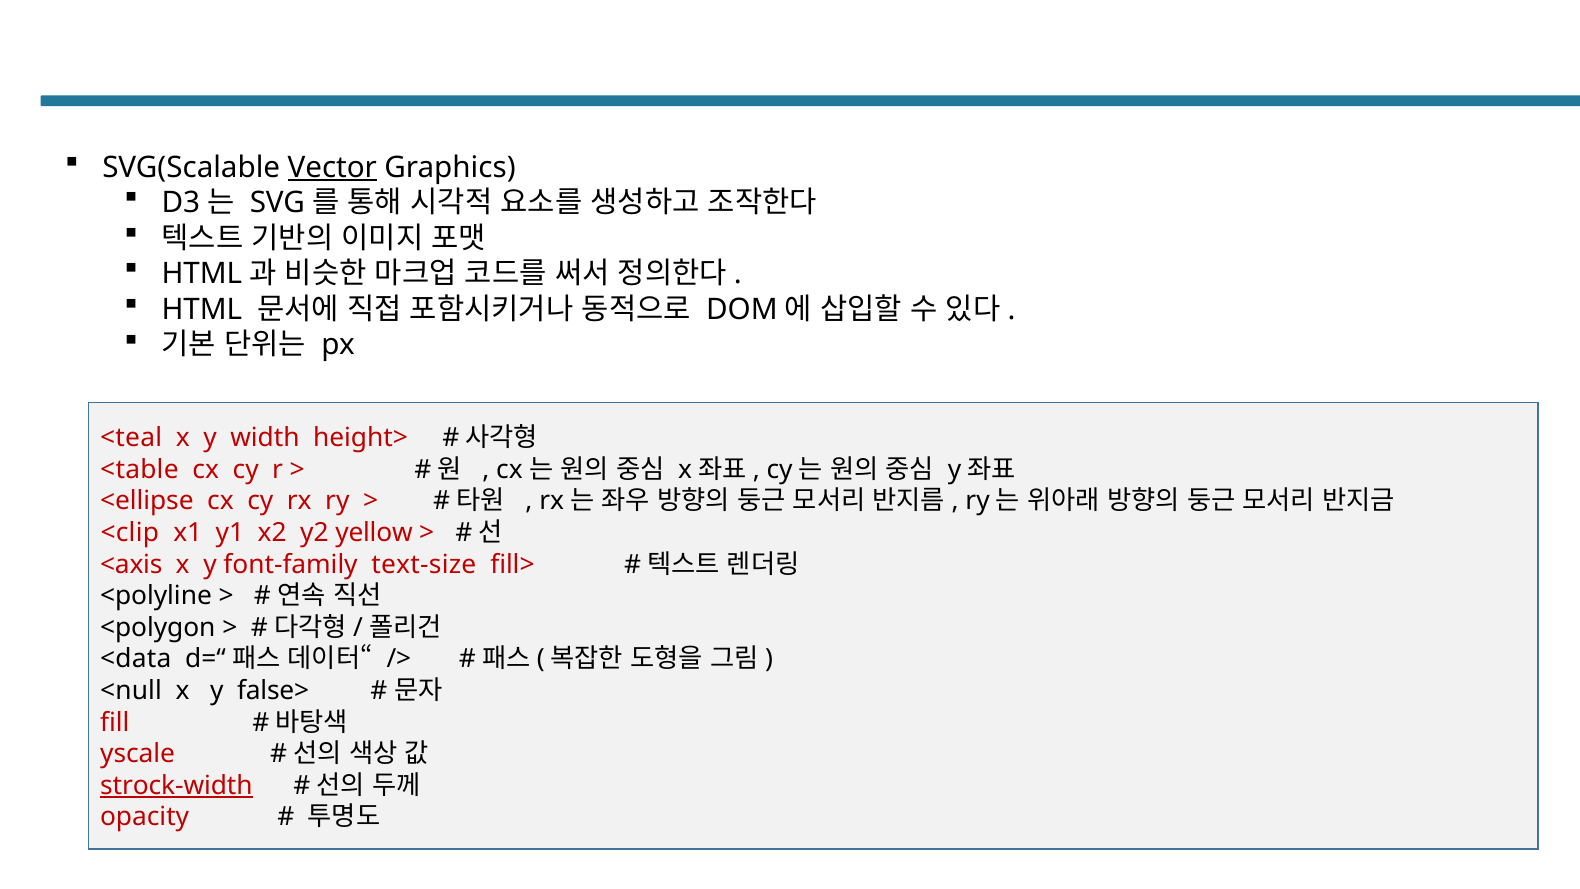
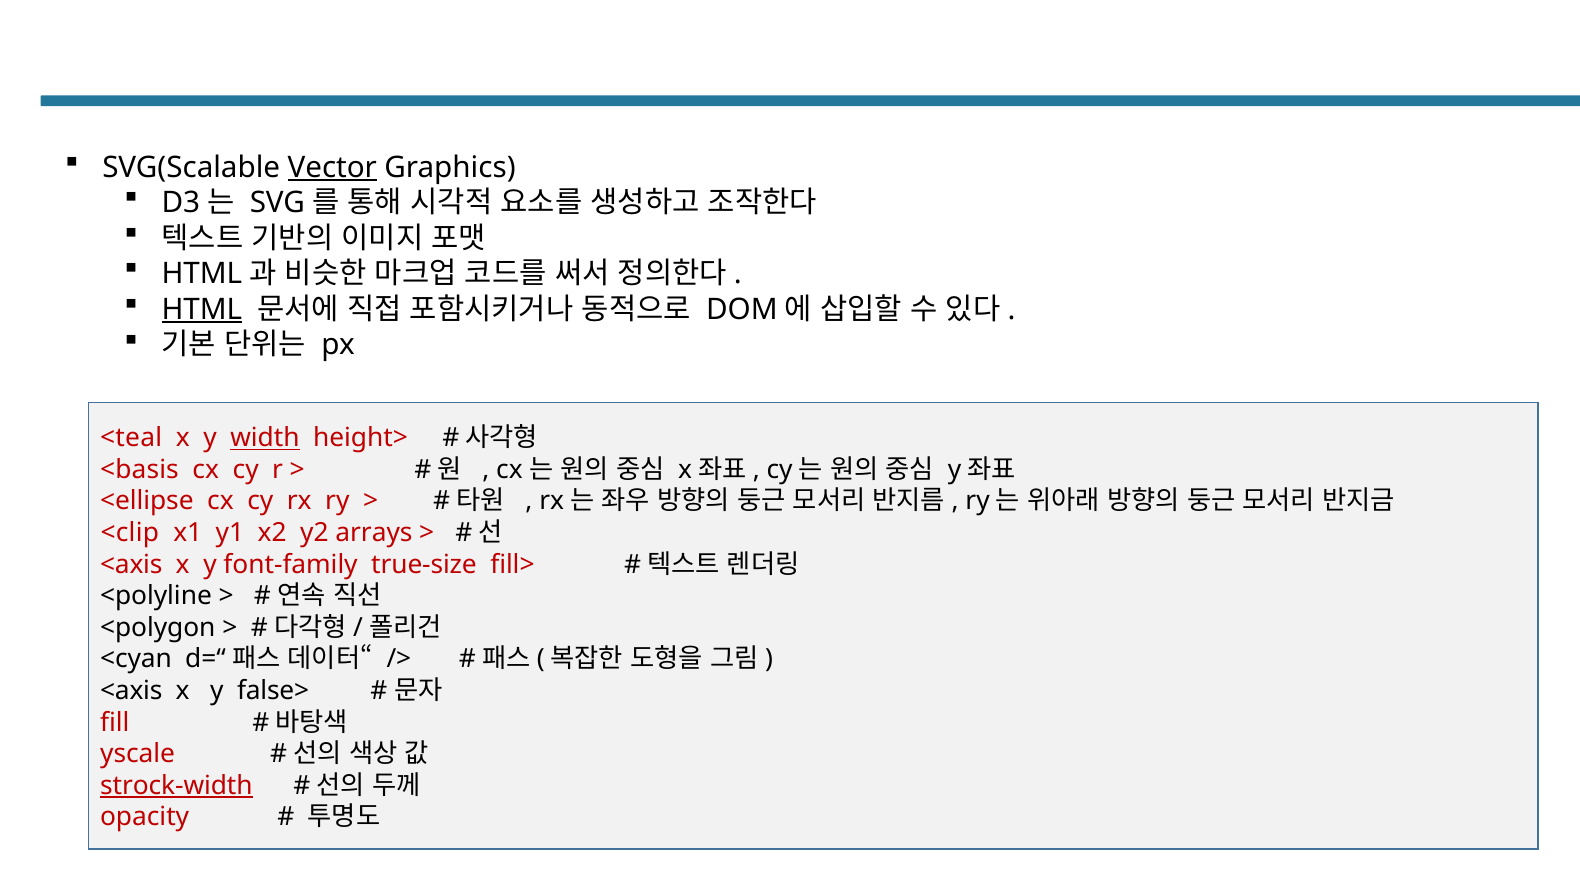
HTML underline: none -> present
width underline: none -> present
<table: <table -> <basis
yellow: yellow -> arrays
text-size: text-size -> true-size
<data: <data -> <cyan
<null at (131, 691): <null -> <axis
